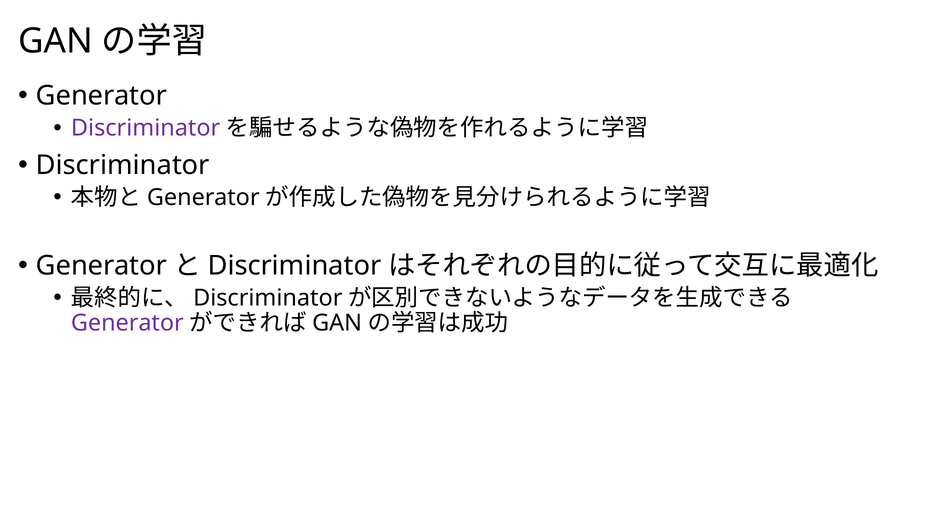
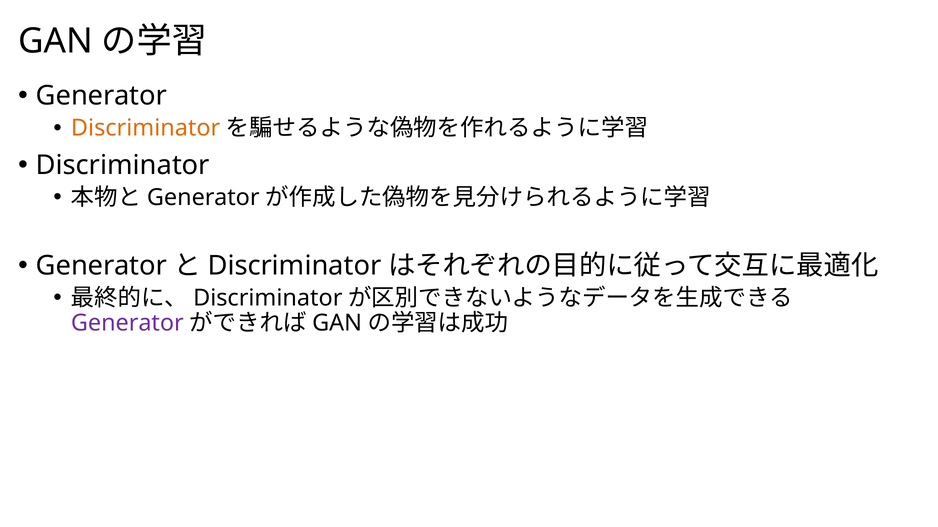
Discriminator at (146, 128) colour: purple -> orange
